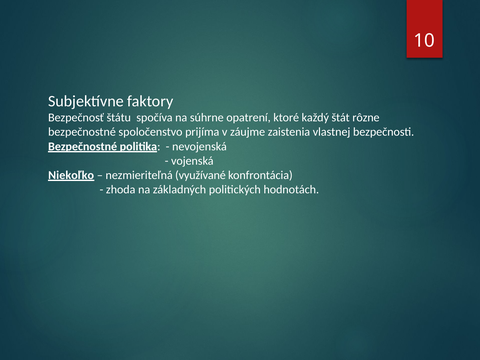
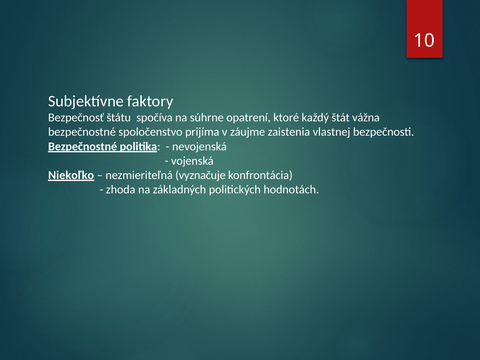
rôzne: rôzne -> vážna
využívané: využívané -> vyznačuje
